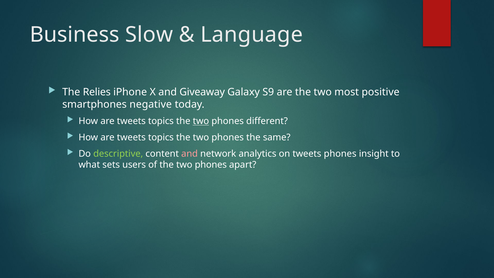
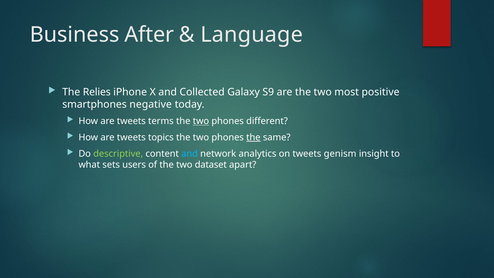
Slow: Slow -> After
Giveaway: Giveaway -> Collected
topics at (161, 121): topics -> terms
the at (253, 137) underline: none -> present
and at (190, 154) colour: pink -> light blue
tweets phones: phones -> genism
of the two phones: phones -> dataset
